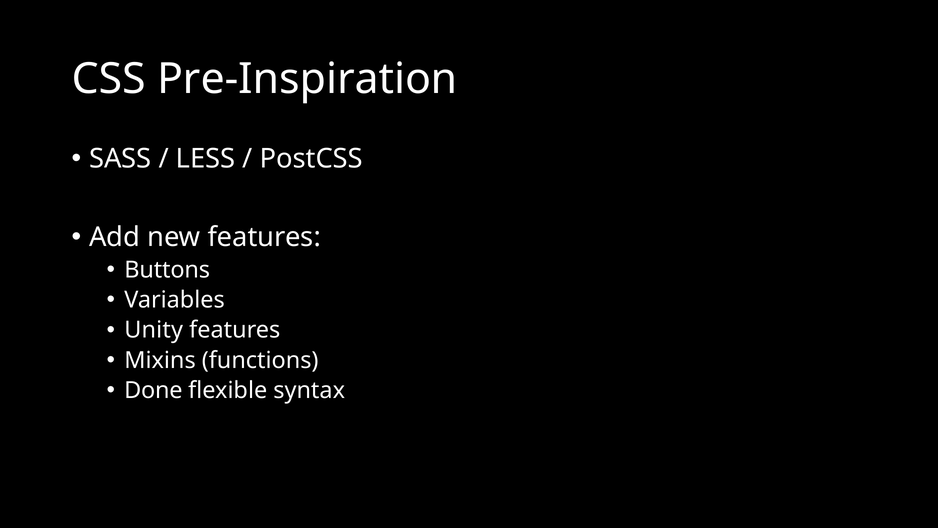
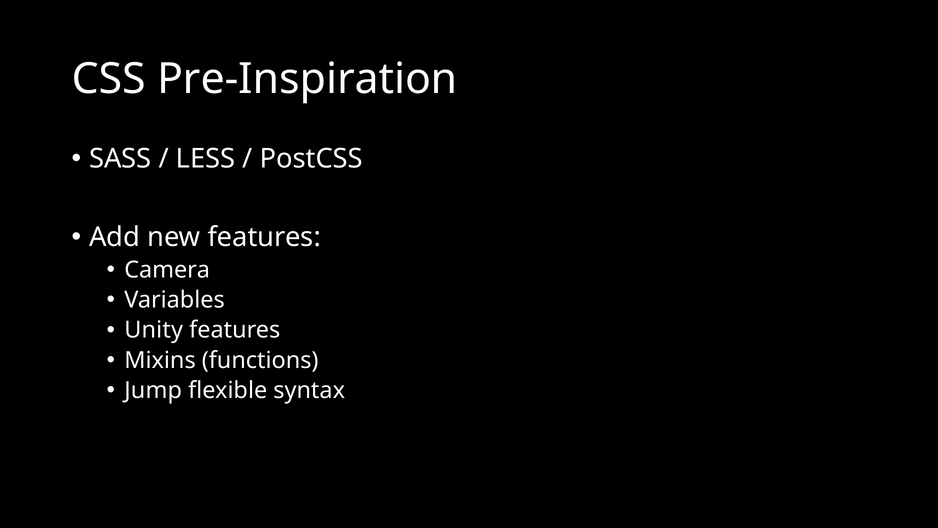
Buttons: Buttons -> Camera
Done: Done -> Jump
